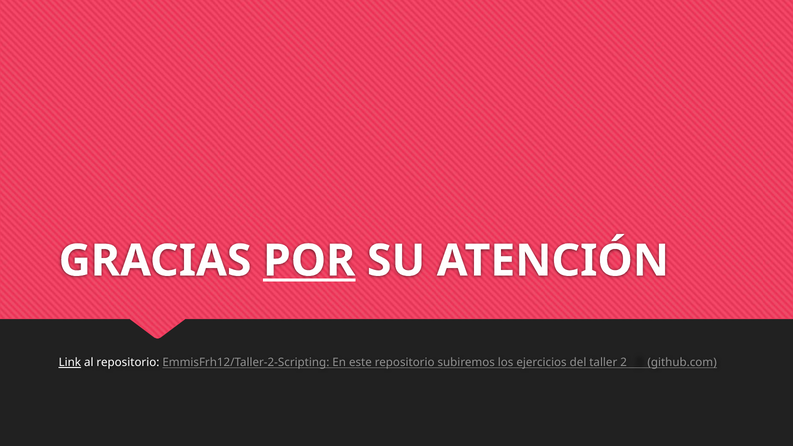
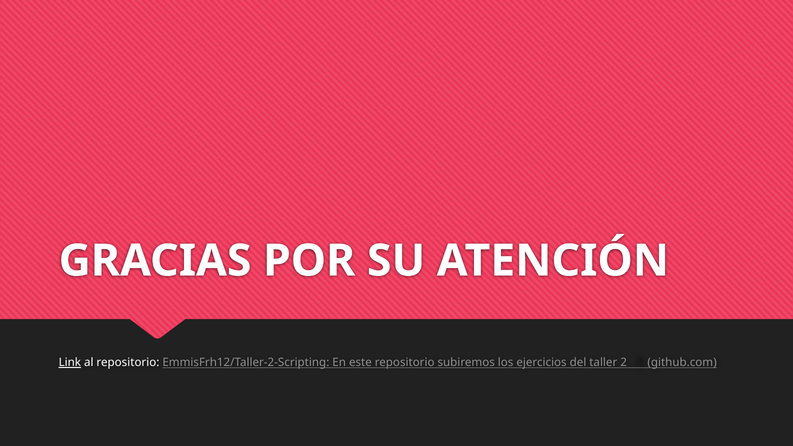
POR underline: present -> none
